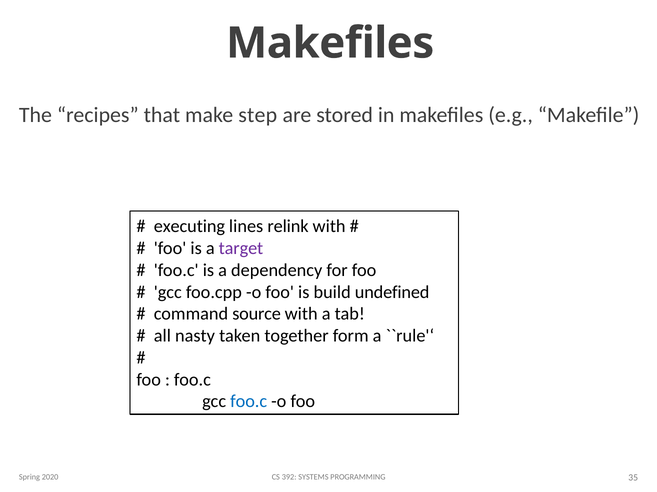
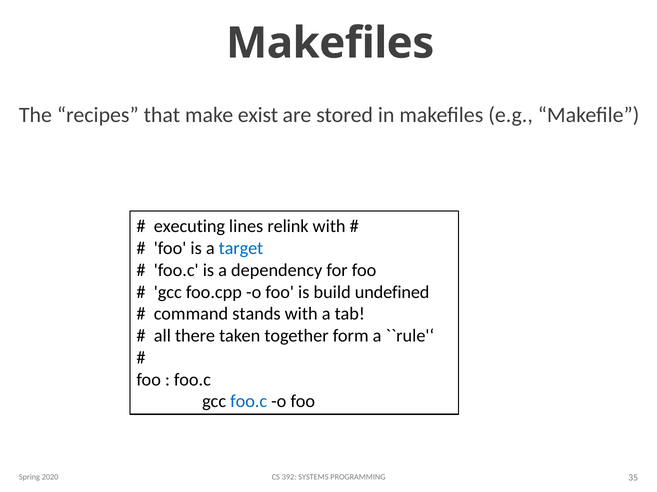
step: step -> exist
target colour: purple -> blue
source: source -> stands
nasty: nasty -> there
